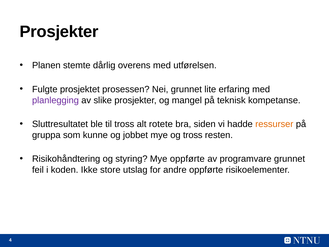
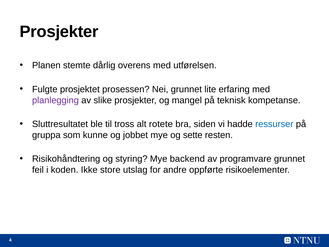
ressurser colour: orange -> blue
og tross: tross -> sette
Mye oppførte: oppførte -> backend
